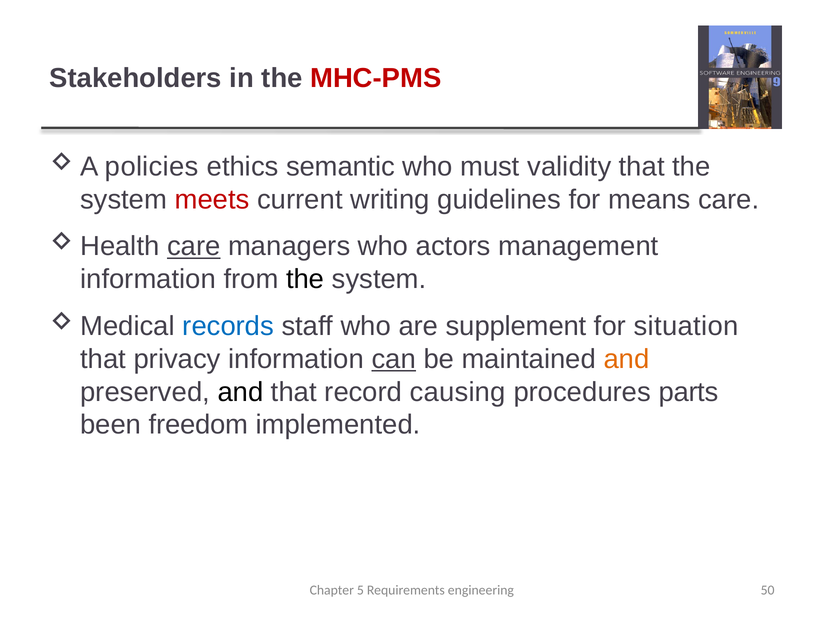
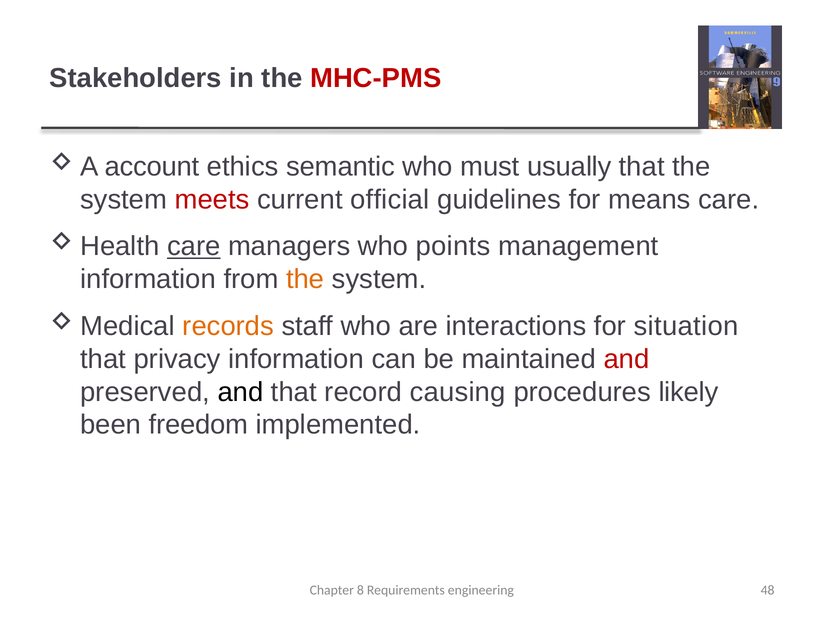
policies: policies -> account
validity: validity -> usually
writing: writing -> official
actors: actors -> points
the at (305, 279) colour: black -> orange
records colour: blue -> orange
supplement: supplement -> interactions
can underline: present -> none
and at (627, 359) colour: orange -> red
parts: parts -> likely
5: 5 -> 8
50: 50 -> 48
